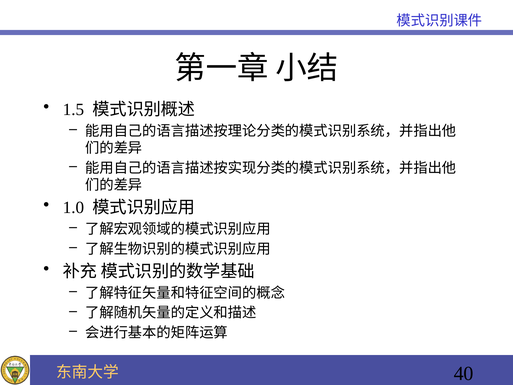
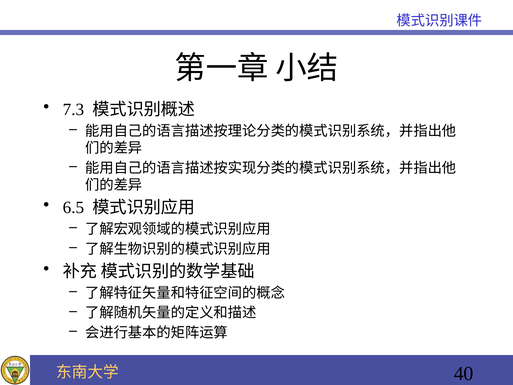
1.5: 1.5 -> 7.3
1.0: 1.0 -> 6.5
